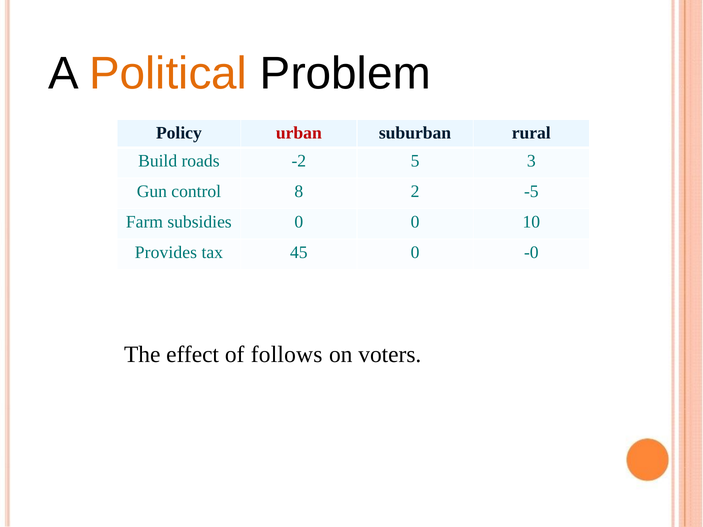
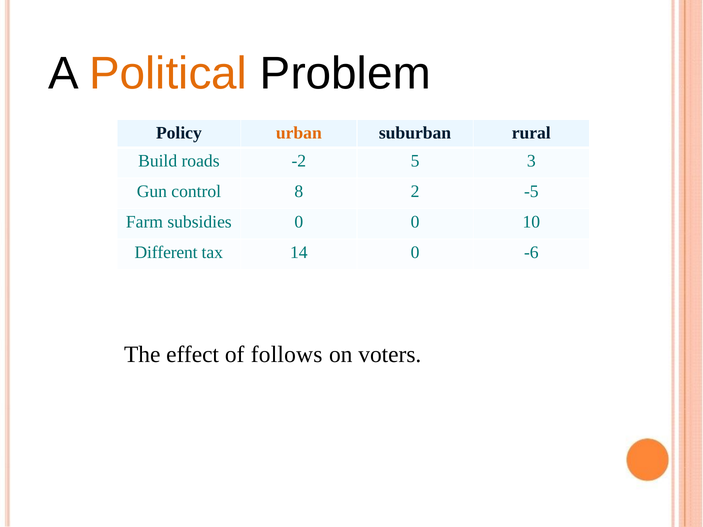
urban colour: red -> orange
Provides: Provides -> Different
45: 45 -> 14
-0: -0 -> -6
